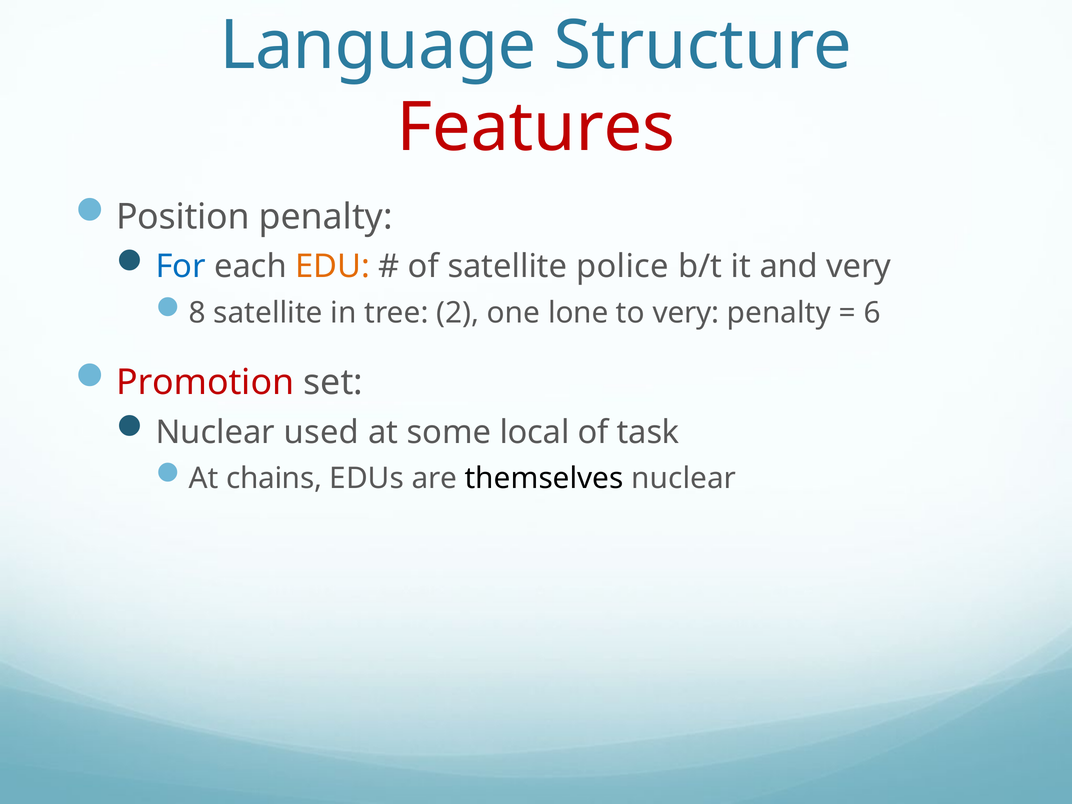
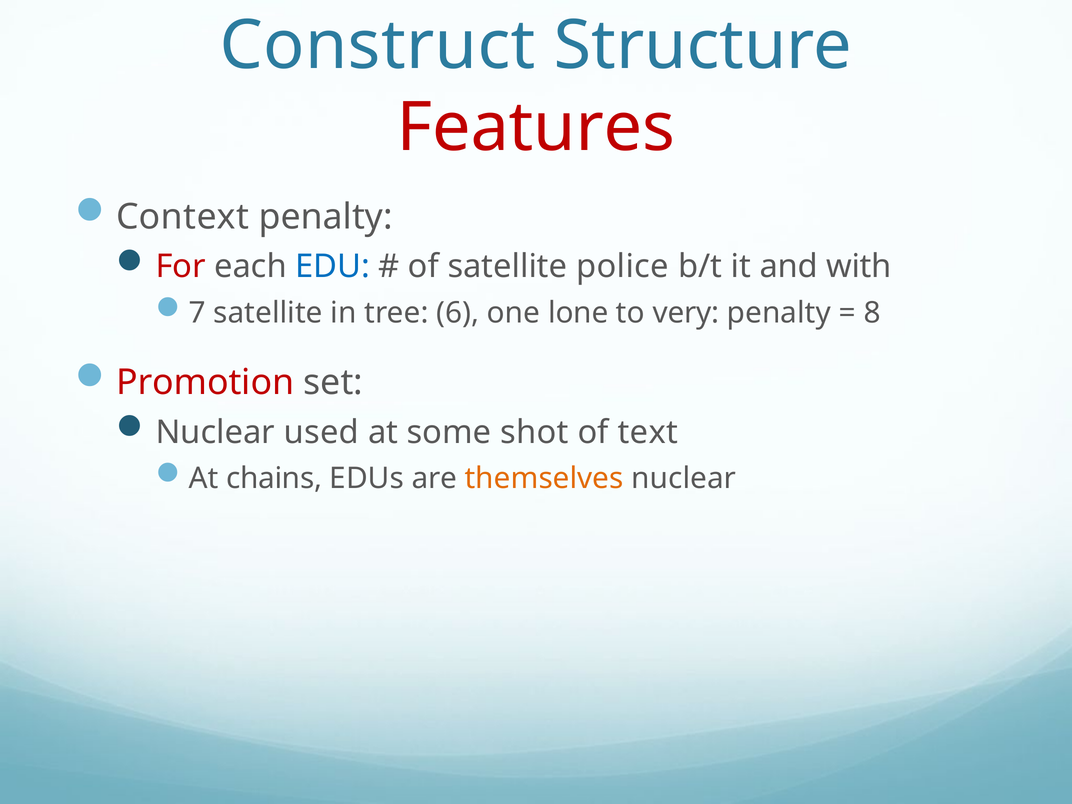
Language: Language -> Construct
Position: Position -> Context
For colour: blue -> red
EDU colour: orange -> blue
and very: very -> with
8: 8 -> 7
2: 2 -> 6
6: 6 -> 8
local: local -> shot
task: task -> text
themselves colour: black -> orange
